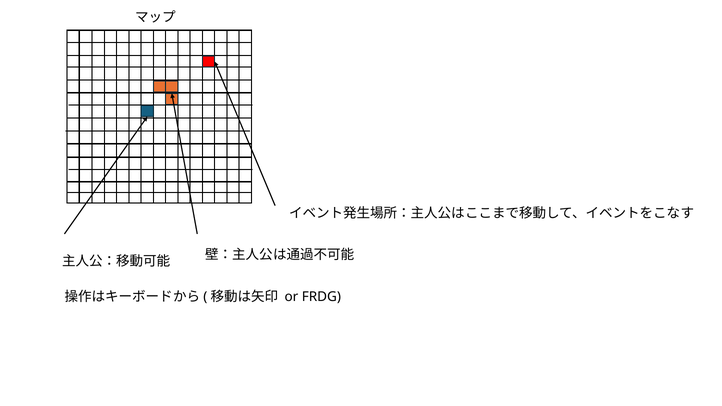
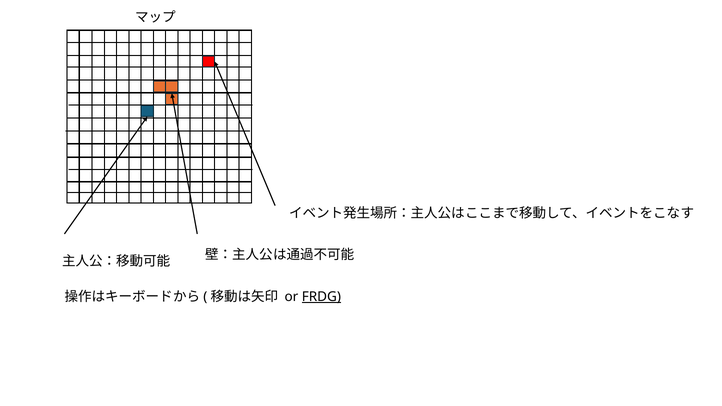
FRDG underline: none -> present
